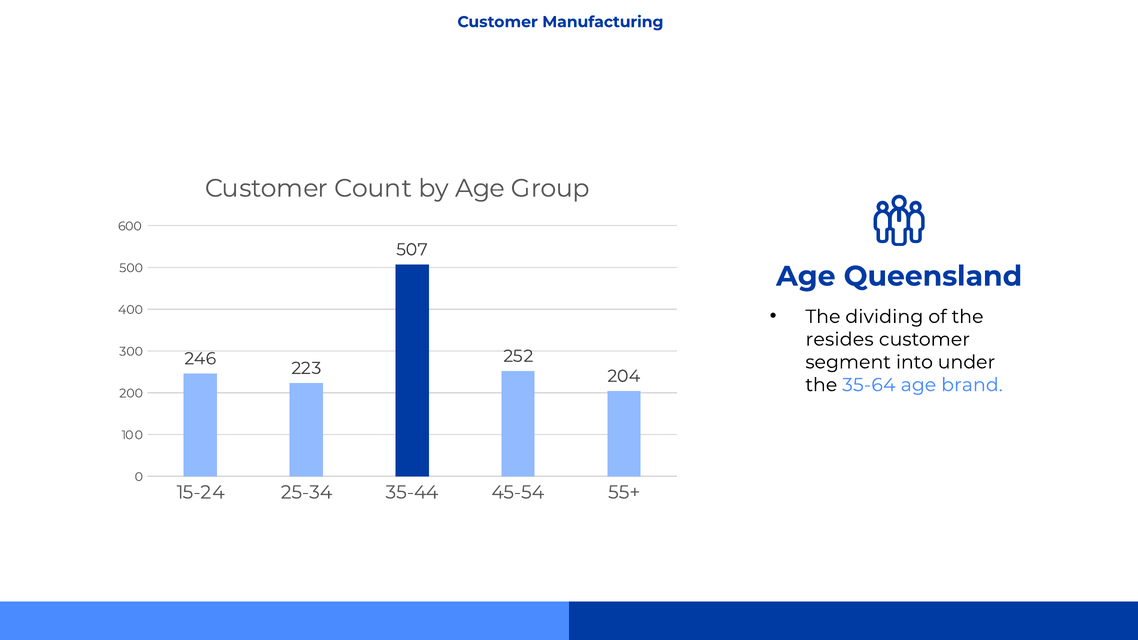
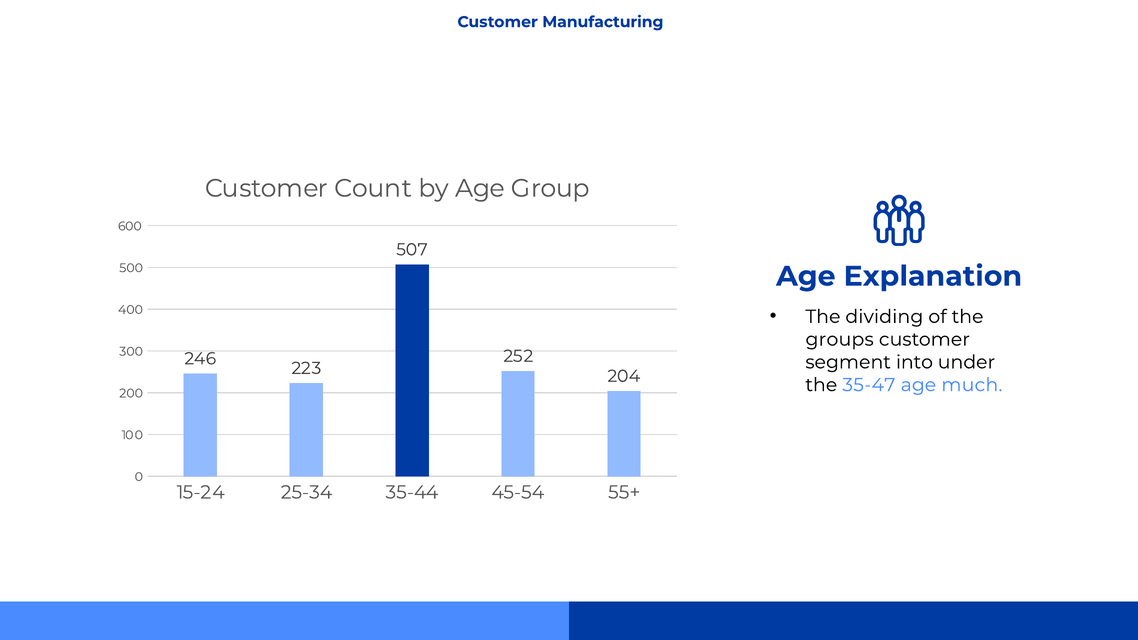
Queensland: Queensland -> Explanation
resides: resides -> groups
35-64: 35-64 -> 35-47
brand: brand -> much
